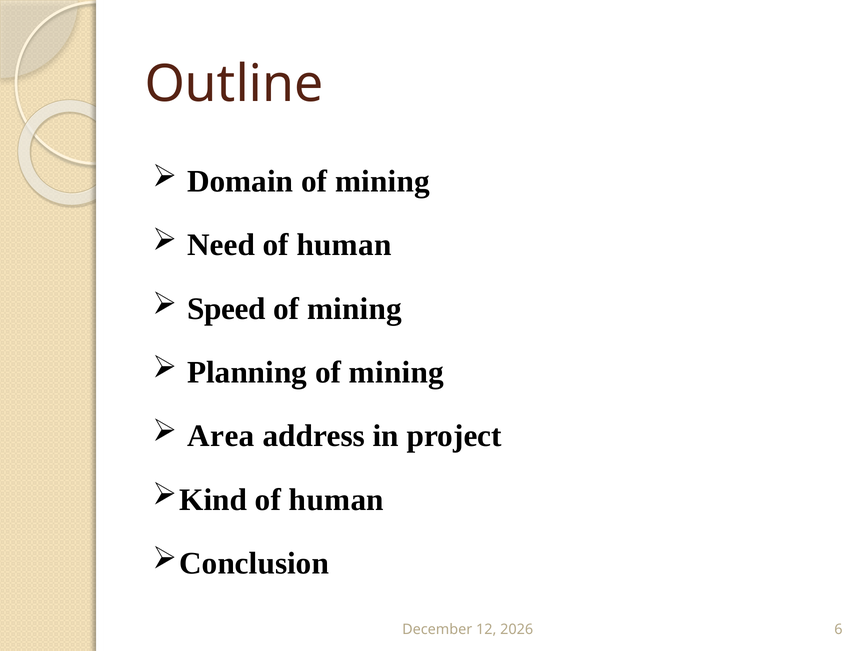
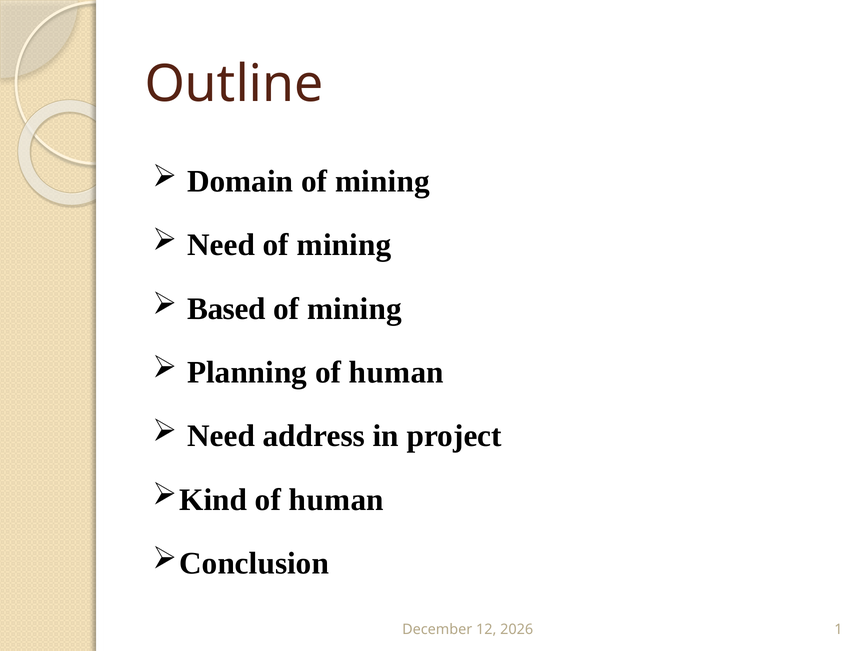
Need of human: human -> mining
Speed: Speed -> Based
mining at (396, 372): mining -> human
Area at (221, 436): Area -> Need
6: 6 -> 1
